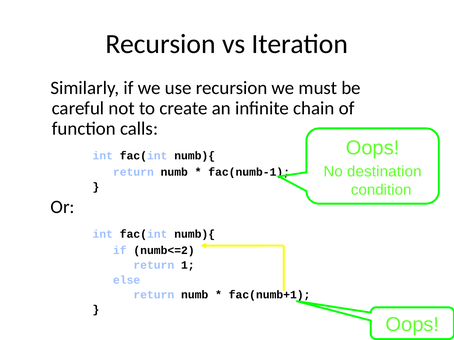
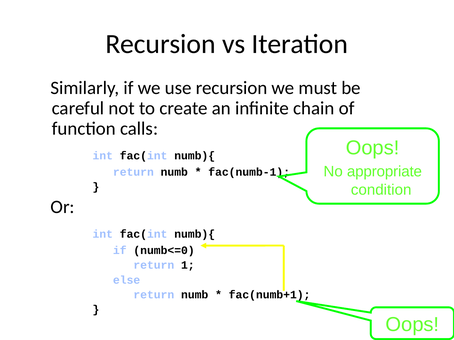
destination: destination -> appropriate
numb<=2: numb<=2 -> numb<=0
